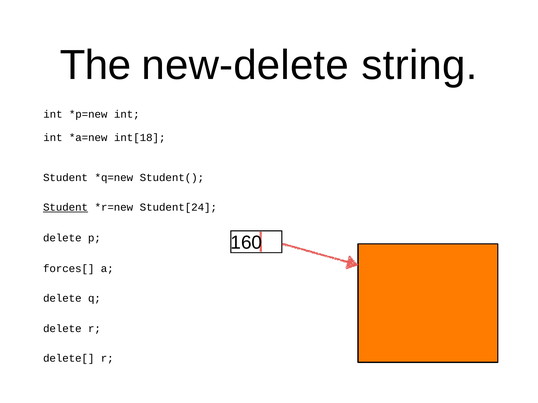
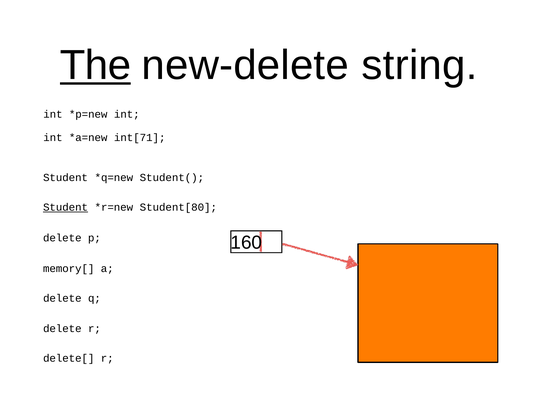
The underline: none -> present
int[18: int[18 -> int[71
Student[24: Student[24 -> Student[80
forces[: forces[ -> memory[
